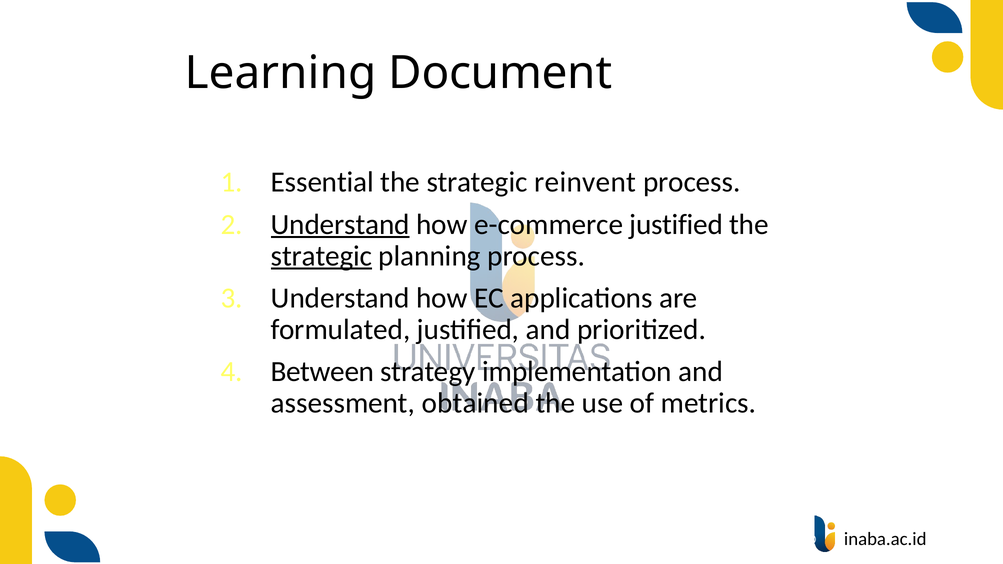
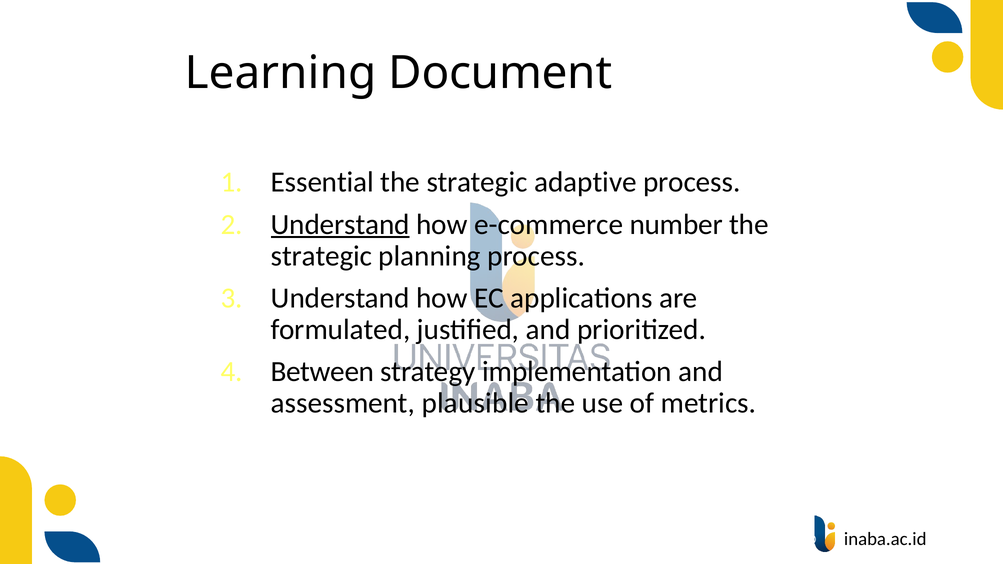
reinvent: reinvent -> adaptive
e-commerce justified: justified -> number
strategic at (321, 256) underline: present -> none
obtained: obtained -> plausible
